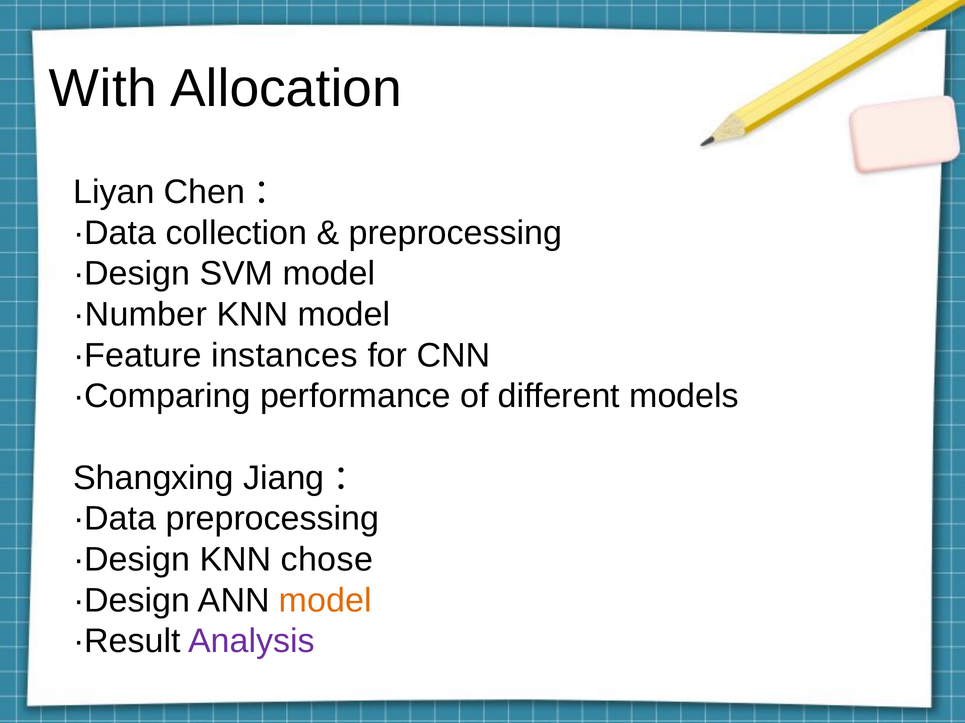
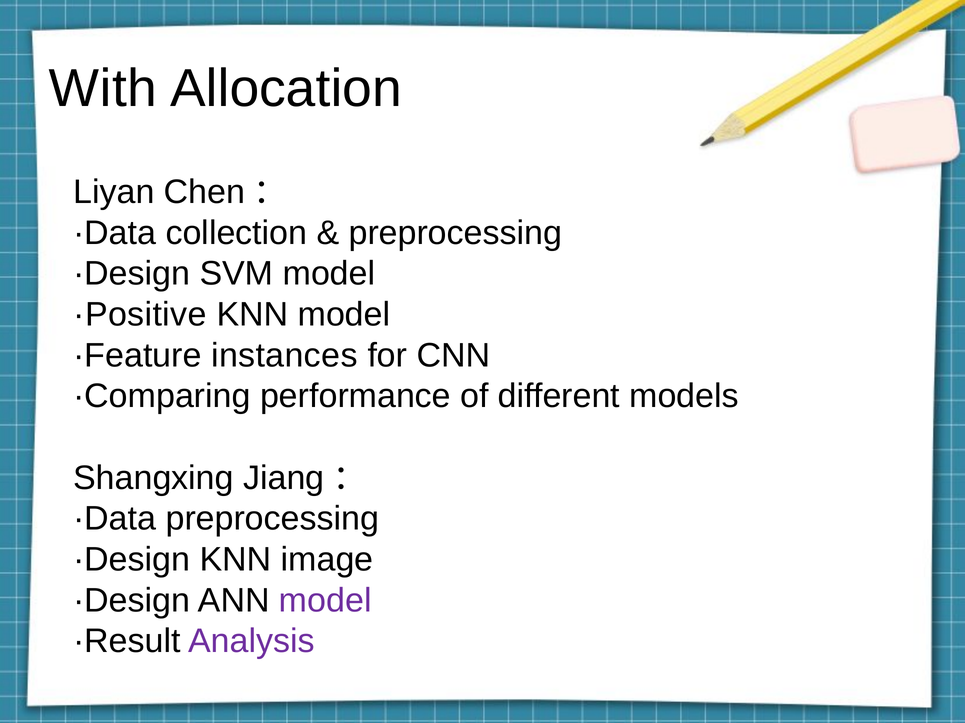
·Number: ·Number -> ·Positive
chose: chose -> image
model at (325, 601) colour: orange -> purple
